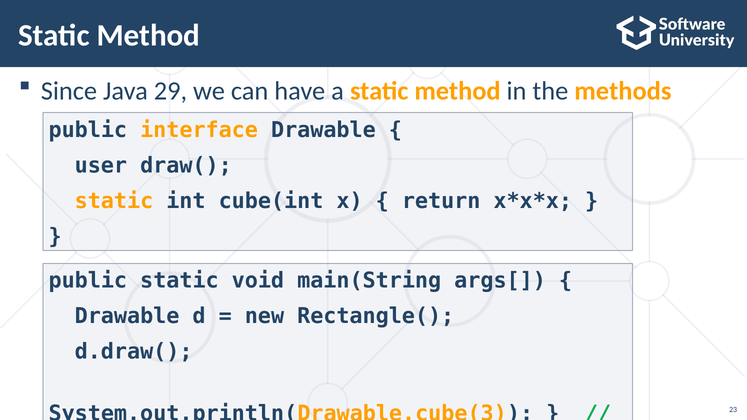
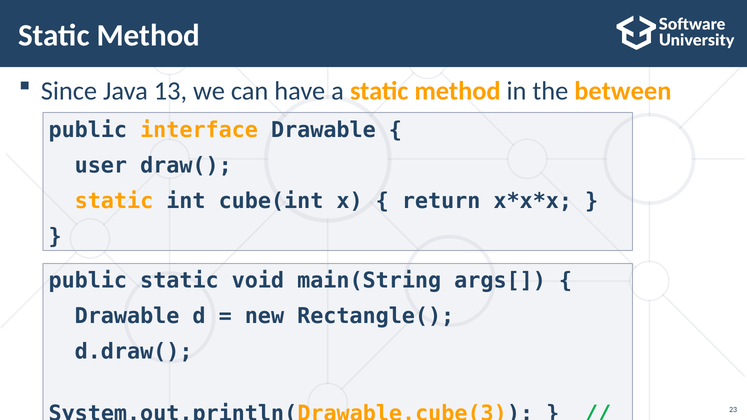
29: 29 -> 13
methods: methods -> between
